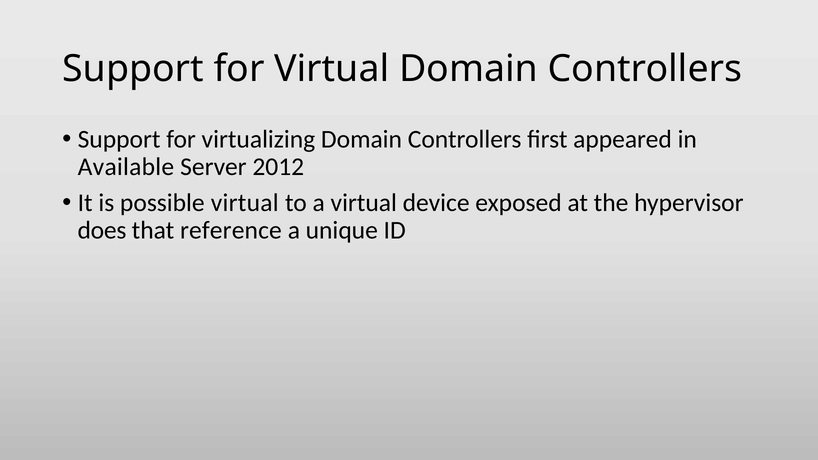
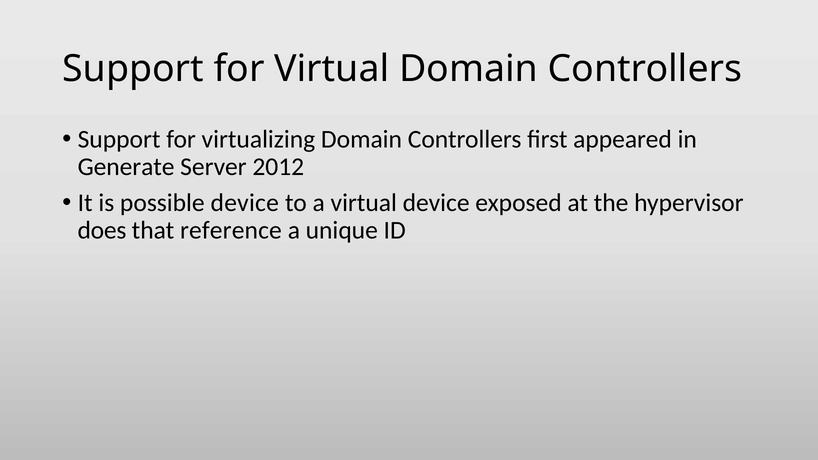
Available: Available -> Generate
possible virtual: virtual -> device
